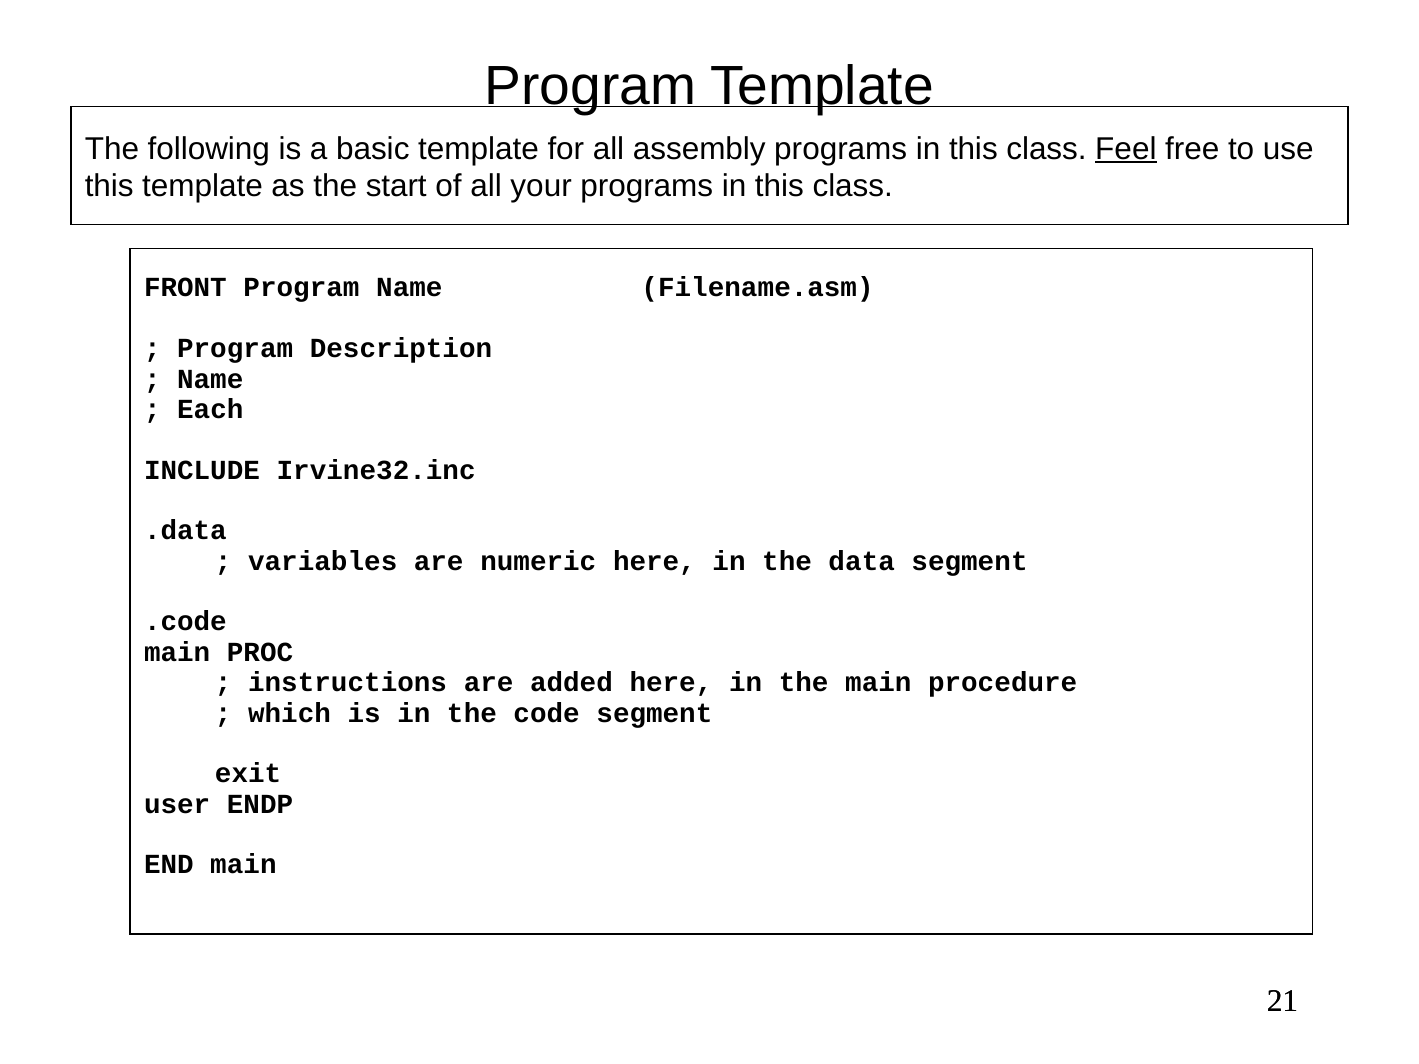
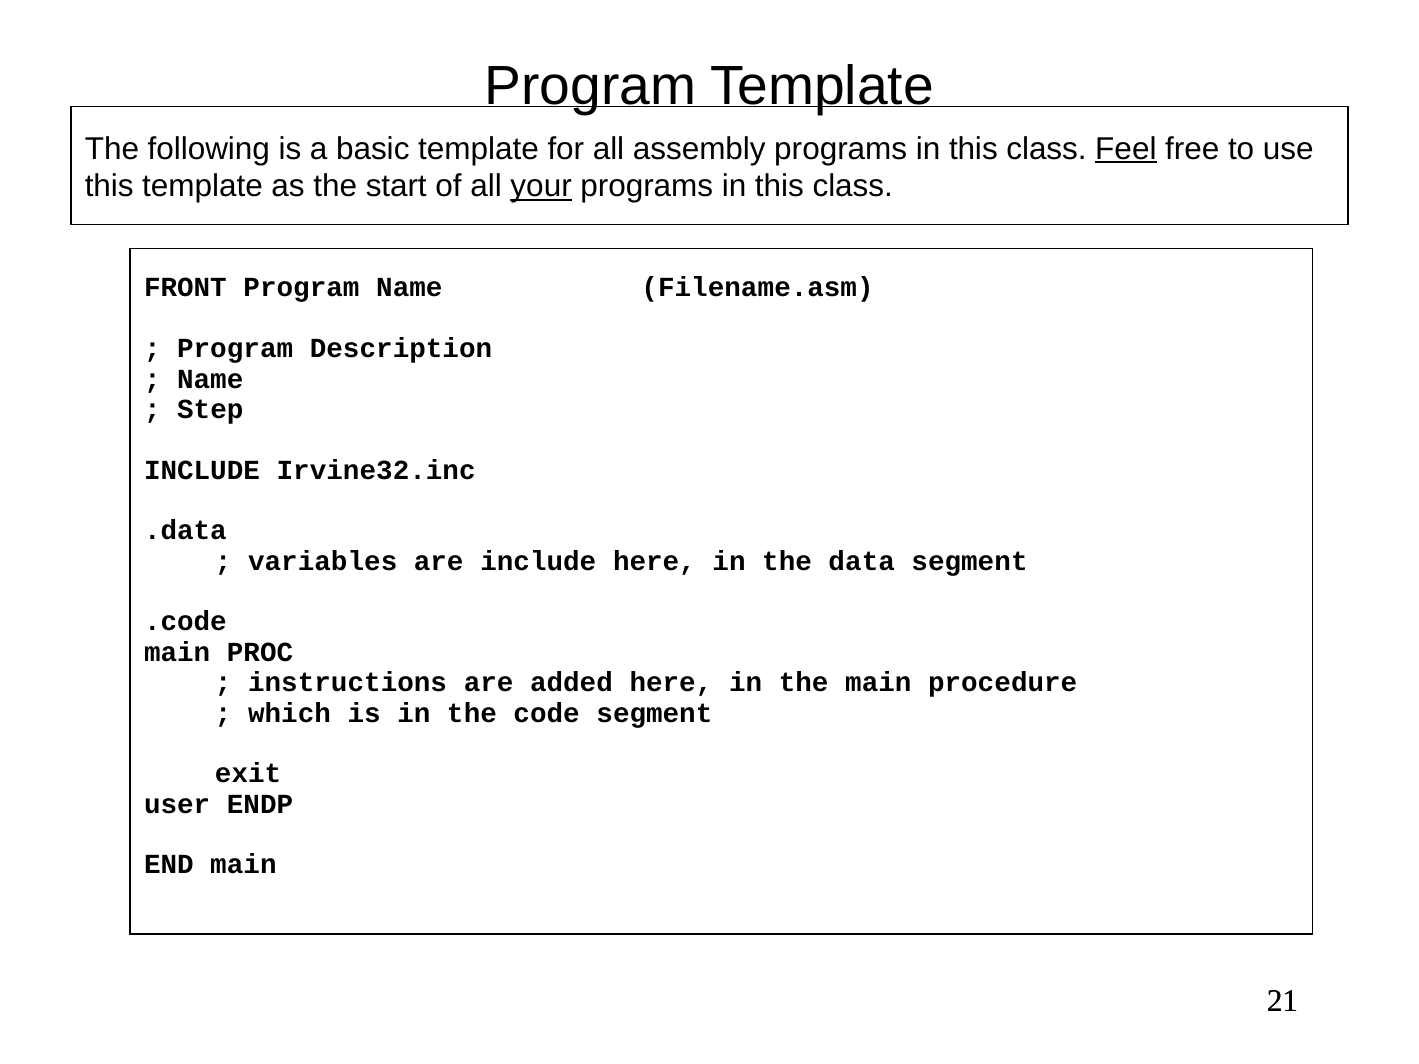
your underline: none -> present
Each: Each -> Step
are numeric: numeric -> include
